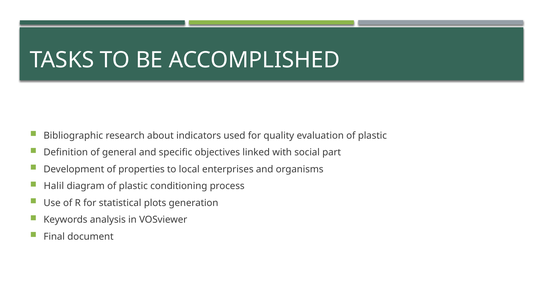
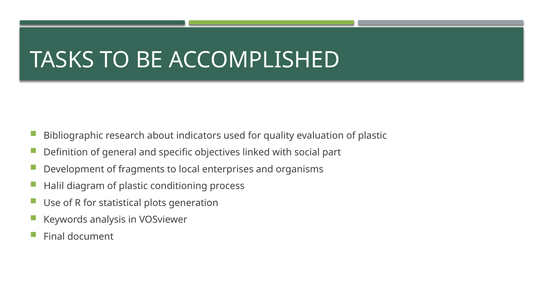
properties: properties -> fragments
